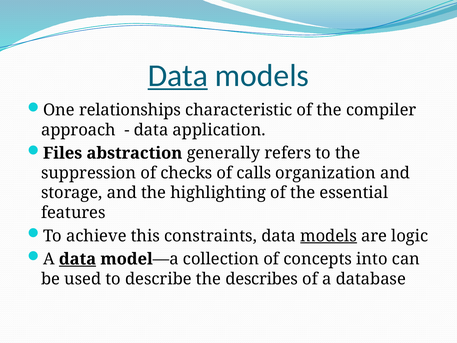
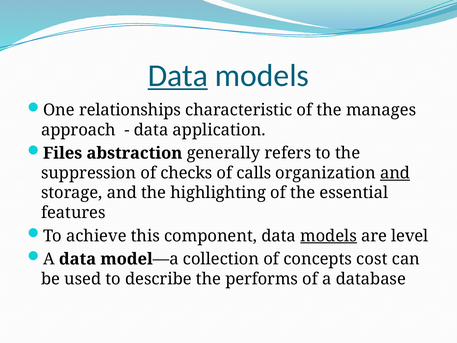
compiler: compiler -> manages
and at (395, 173) underline: none -> present
constraints: constraints -> component
logic: logic -> level
data at (78, 259) underline: present -> none
into: into -> cost
describes: describes -> performs
